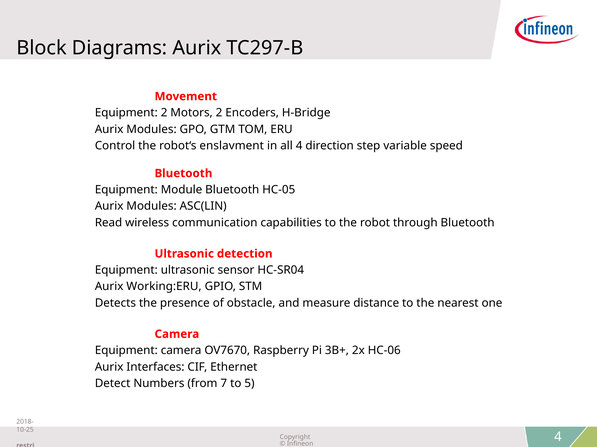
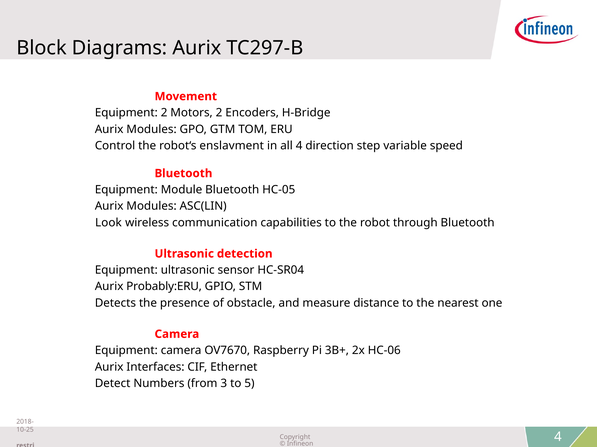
Read: Read -> Look
Working:ERU: Working:ERU -> Probably:ERU
7: 7 -> 3
